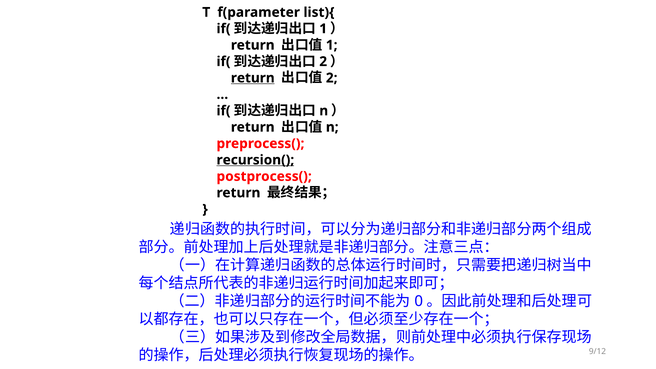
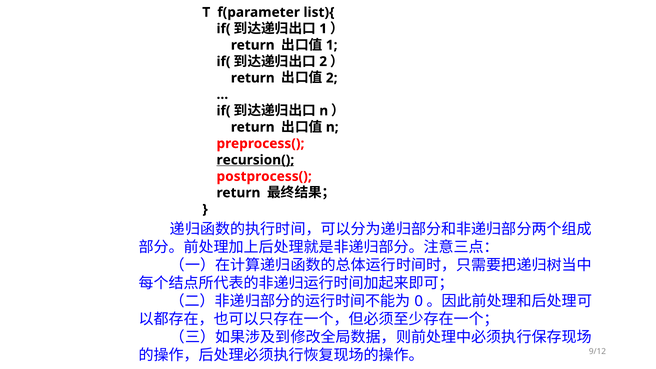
return at (253, 78) underline: present -> none
